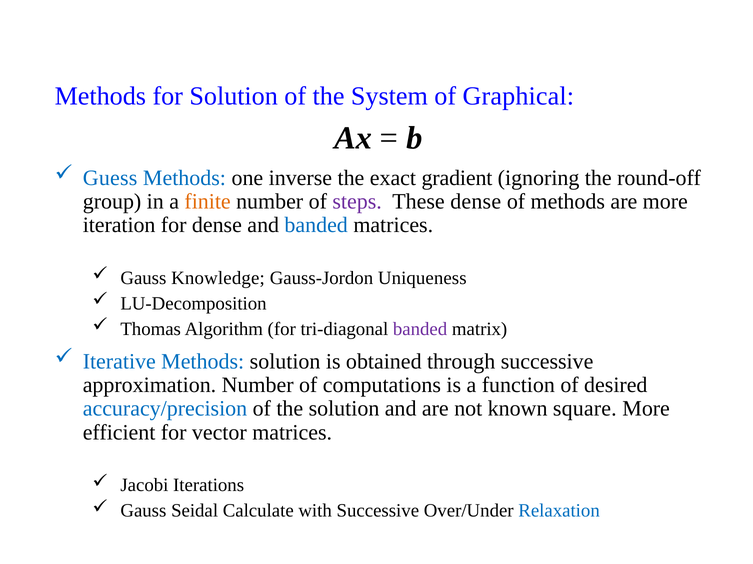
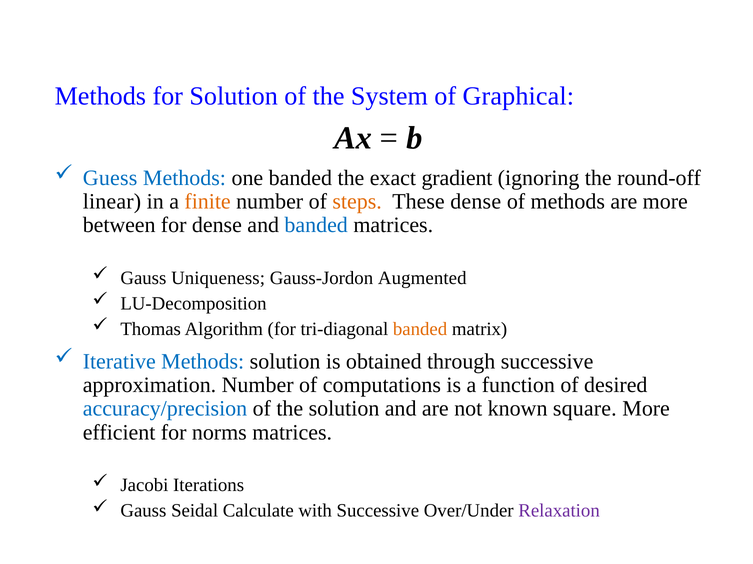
one inverse: inverse -> banded
group: group -> linear
steps colour: purple -> orange
iteration: iteration -> between
Knowledge: Knowledge -> Uniqueness
Uniqueness: Uniqueness -> Augmented
banded at (420, 329) colour: purple -> orange
vector: vector -> norms
Relaxation colour: blue -> purple
